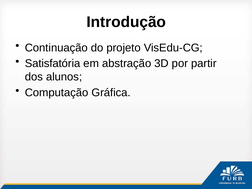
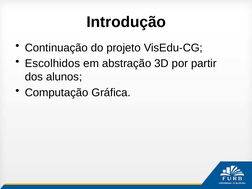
Satisfatória: Satisfatória -> Escolhidos
